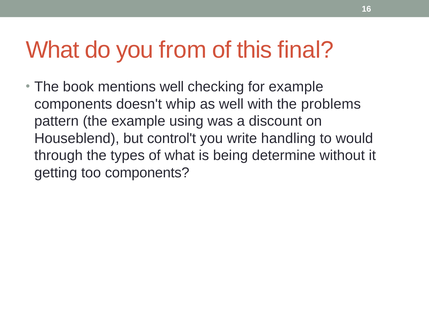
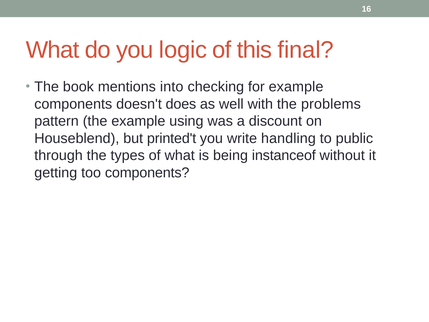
from: from -> logic
mentions well: well -> into
whip: whip -> does
control't: control't -> printed't
would: would -> public
determine: determine -> instanceof
